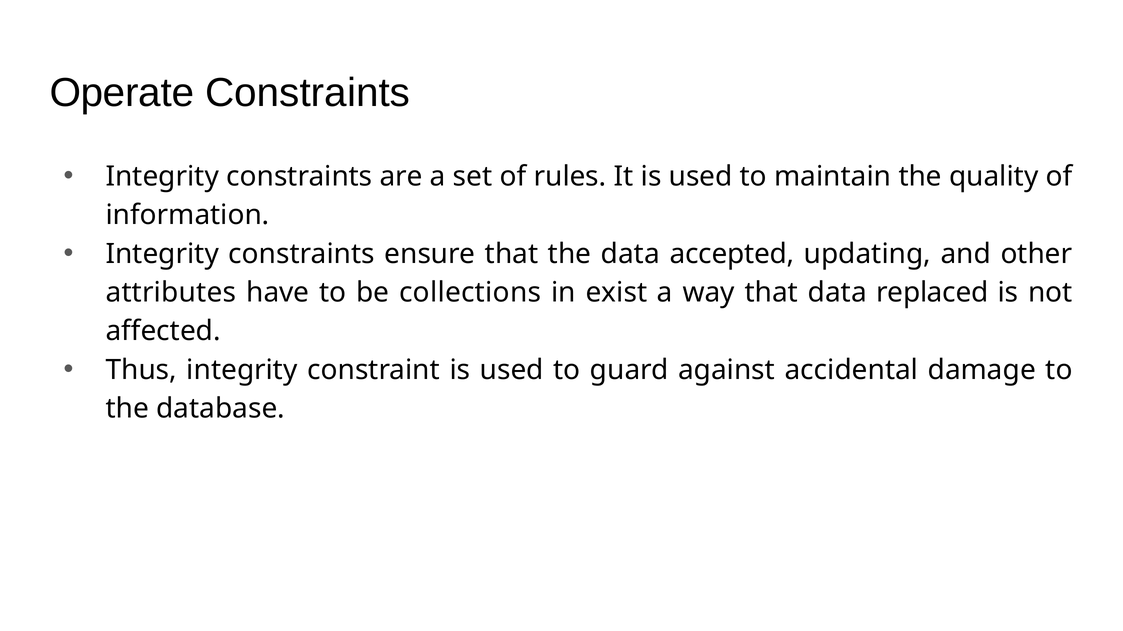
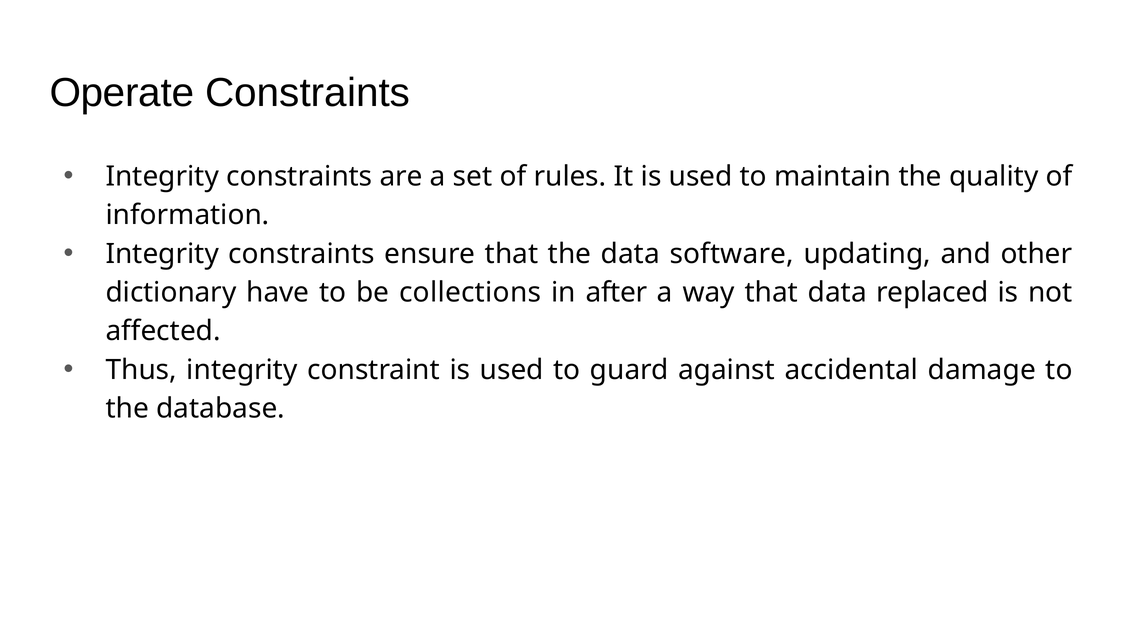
accepted: accepted -> software
attributes: attributes -> dictionary
exist: exist -> after
